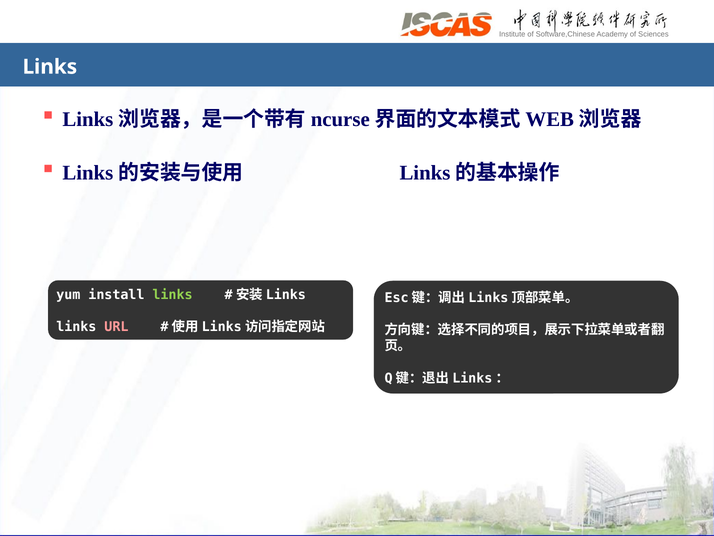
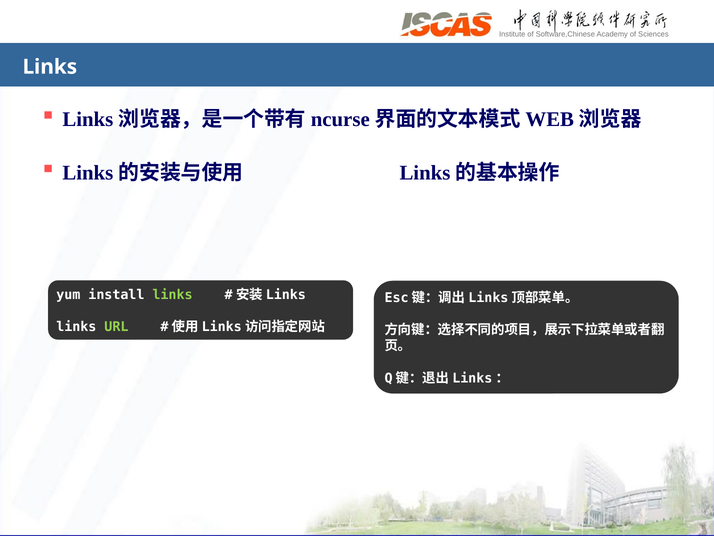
URL colour: pink -> light green
